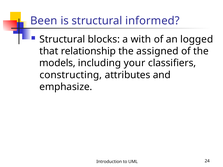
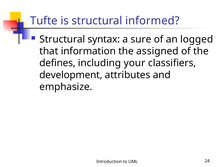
Been: Been -> Tufte
blocks: blocks -> syntax
with: with -> sure
relationship: relationship -> information
models: models -> defines
constructing: constructing -> development
